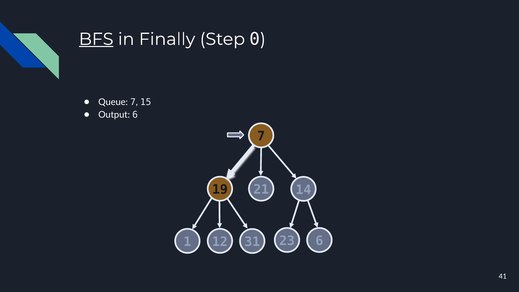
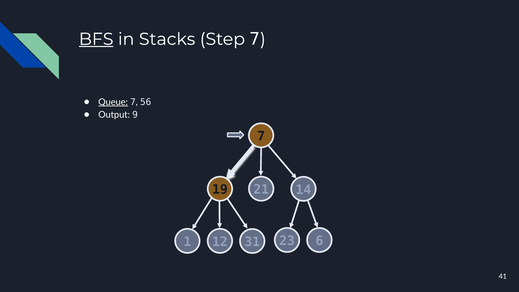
Finally: Finally -> Stacks
Step 0: 0 -> 7
Queue underline: none -> present
15: 15 -> 56
Output 6: 6 -> 9
